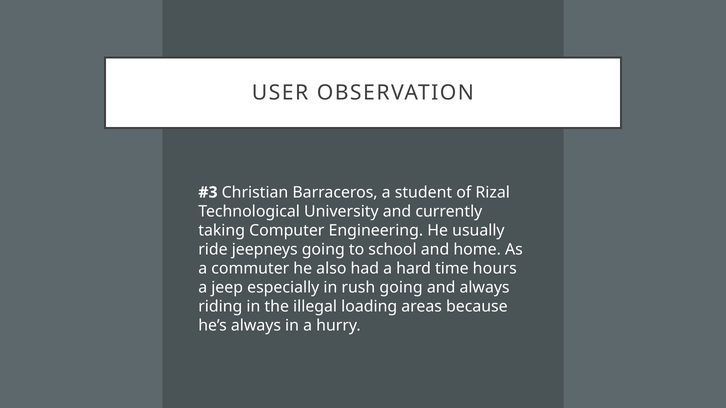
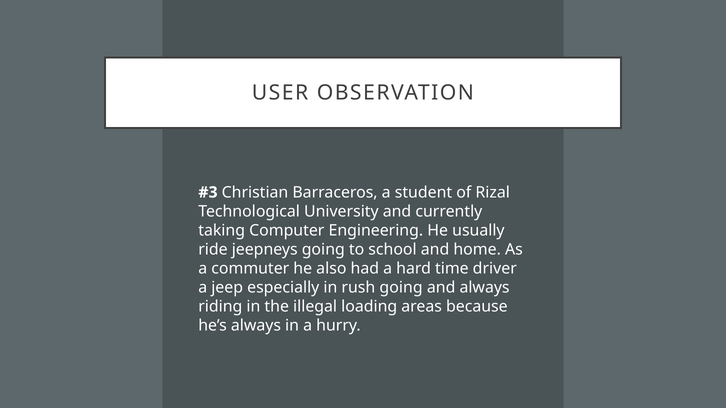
hours: hours -> driver
